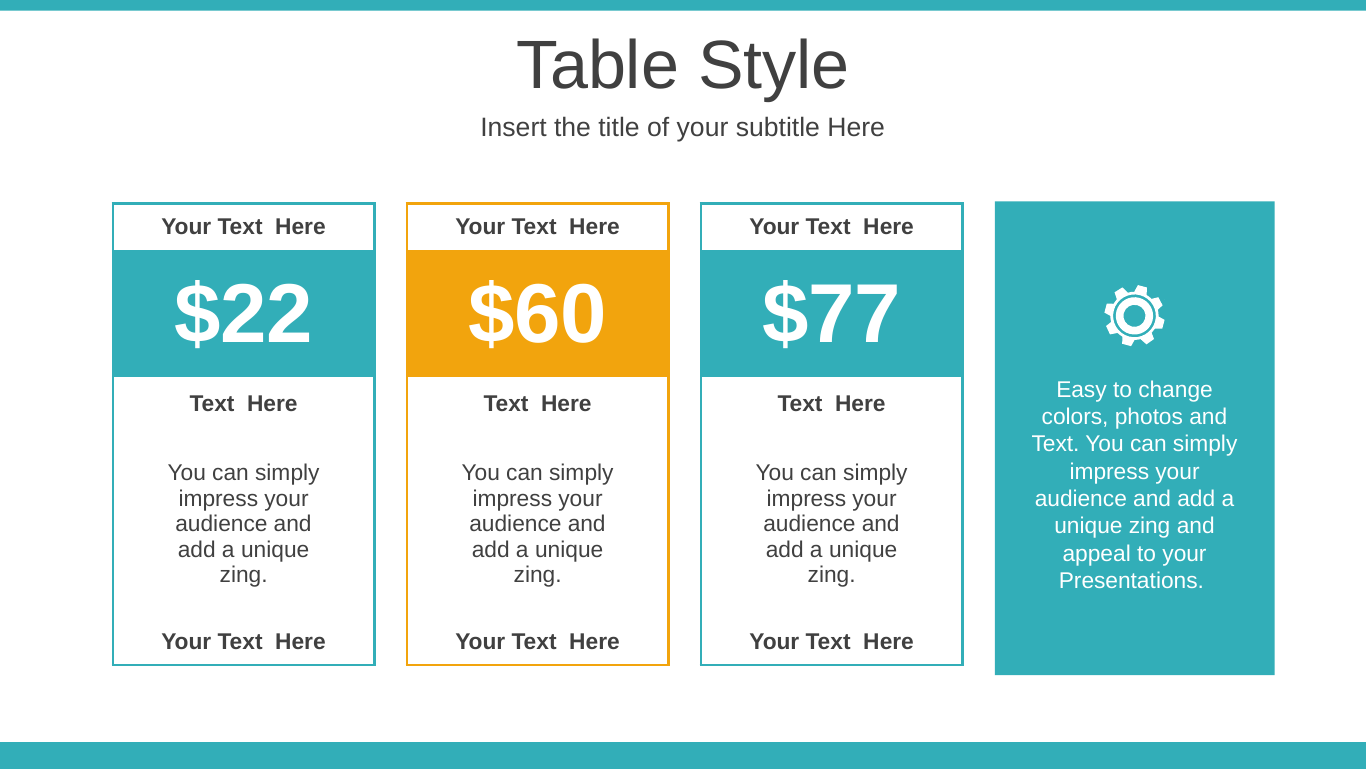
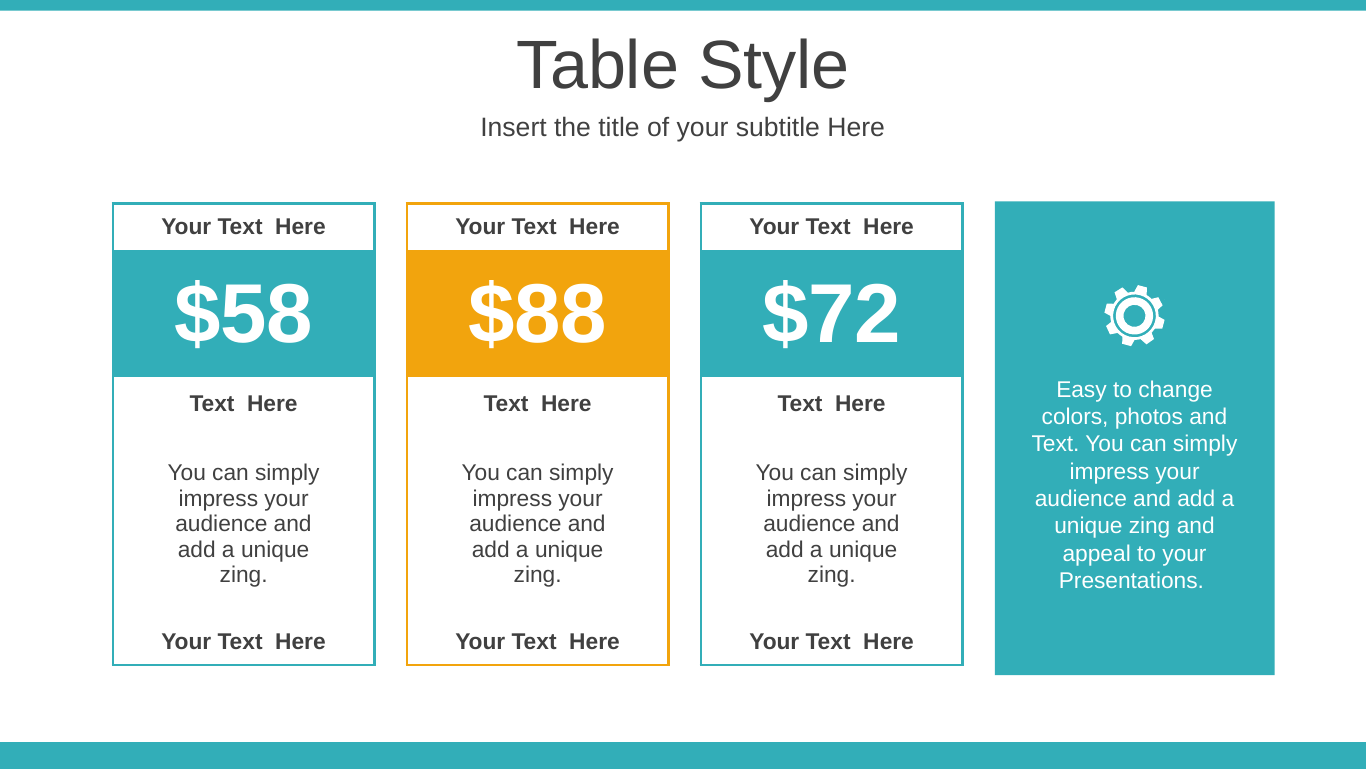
$22: $22 -> $58
$60: $60 -> $88
$77: $77 -> $72
